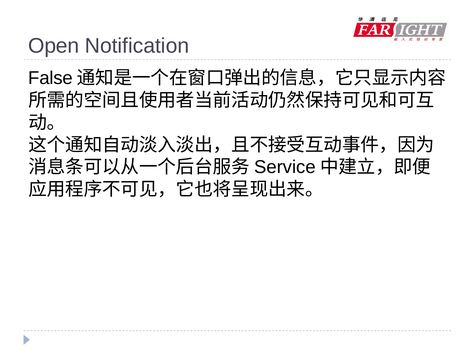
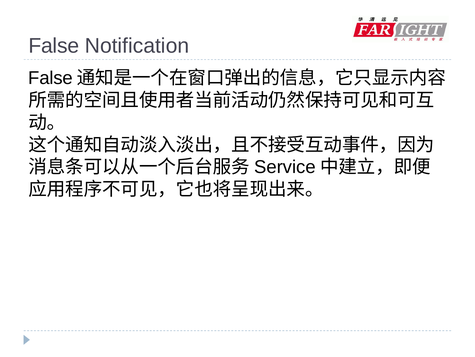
Open at (54, 46): Open -> False
